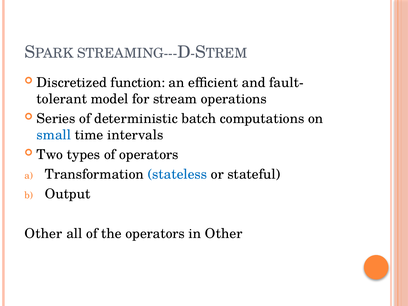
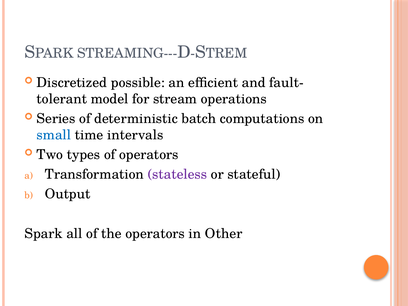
function: function -> possible
stateless colour: blue -> purple
Other at (43, 234): Other -> Spark
